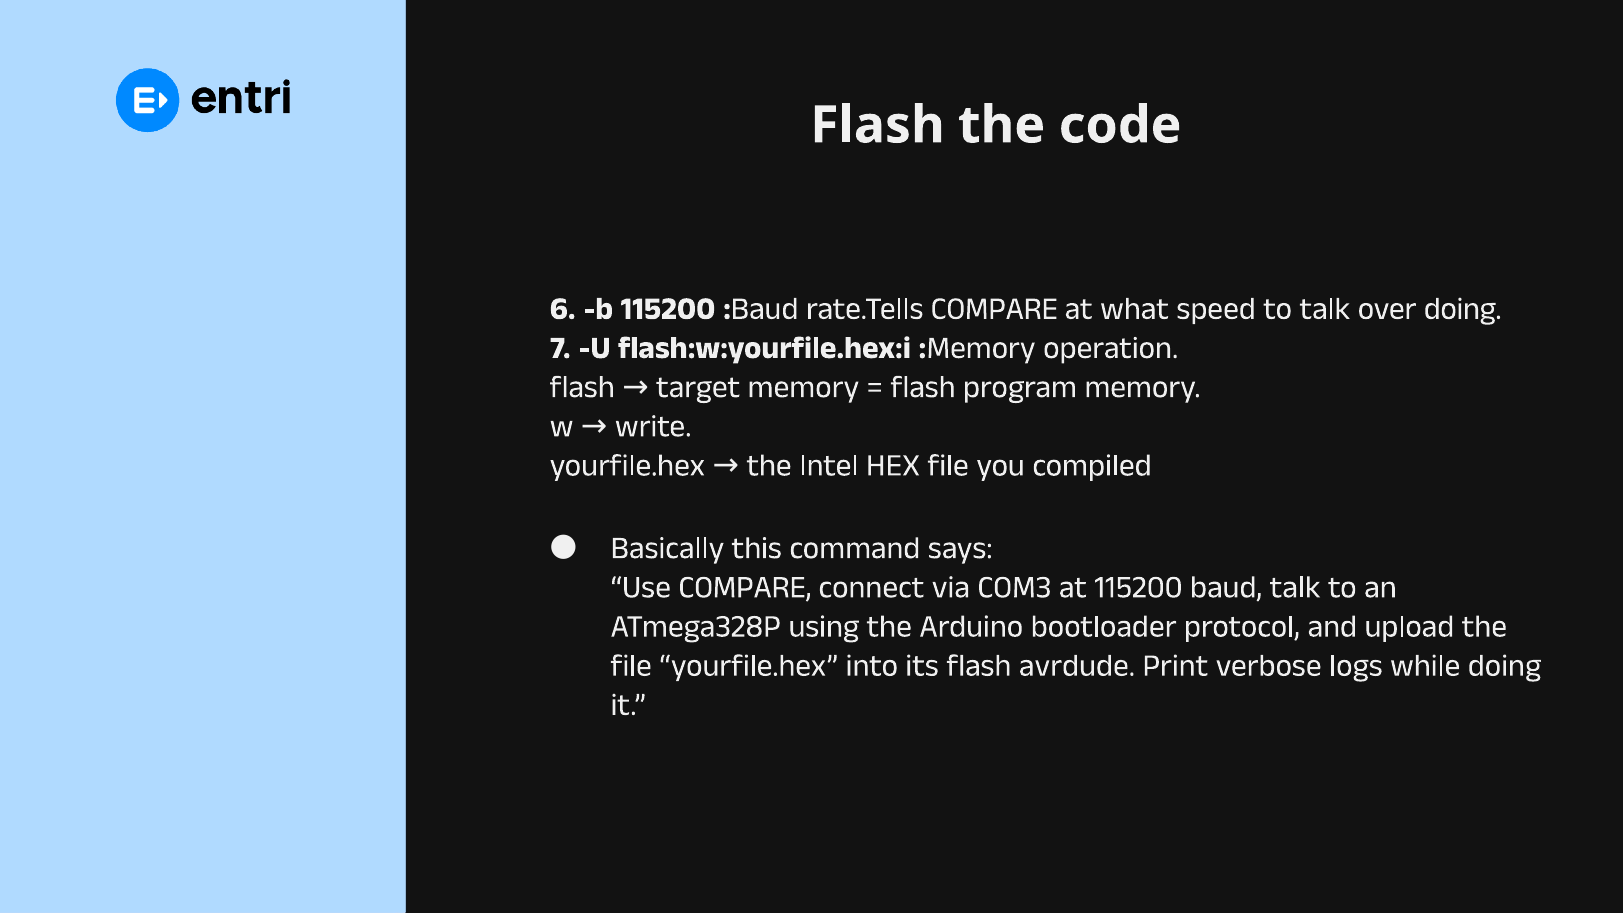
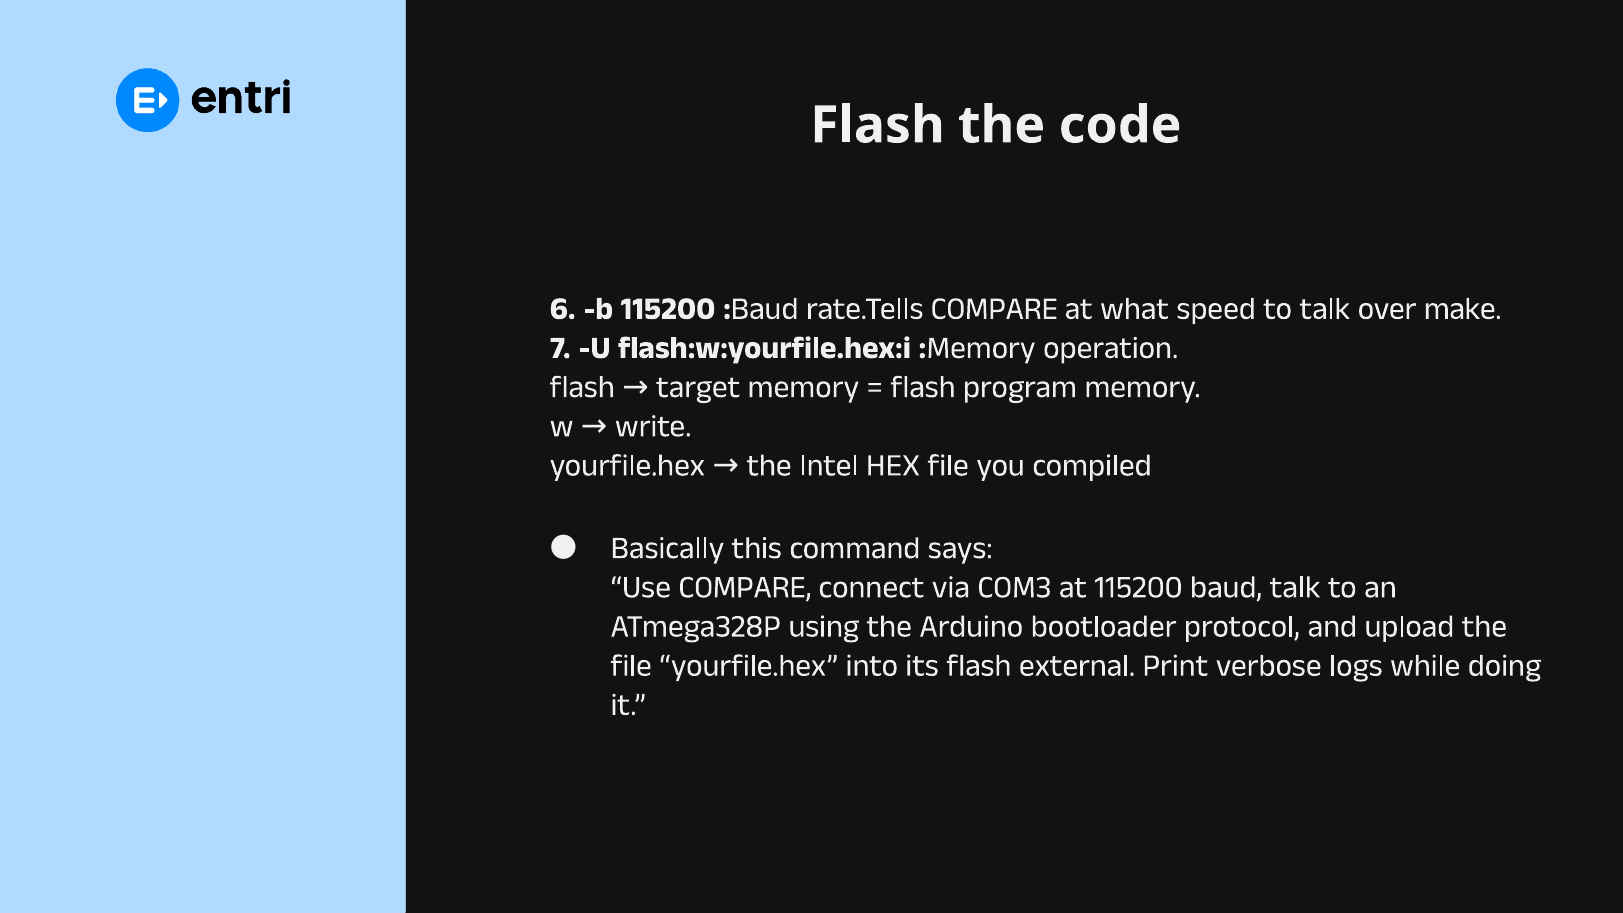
over doing: doing -> make
avrdude: avrdude -> external
